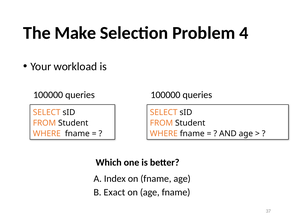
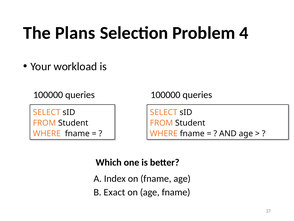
Make: Make -> Plans
